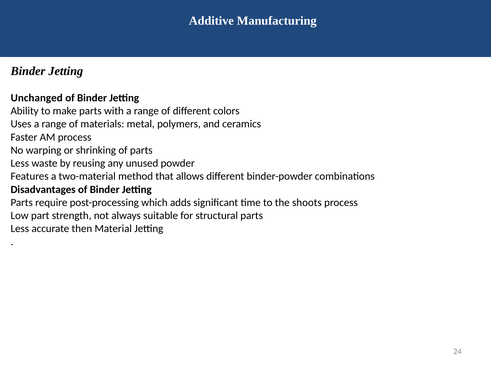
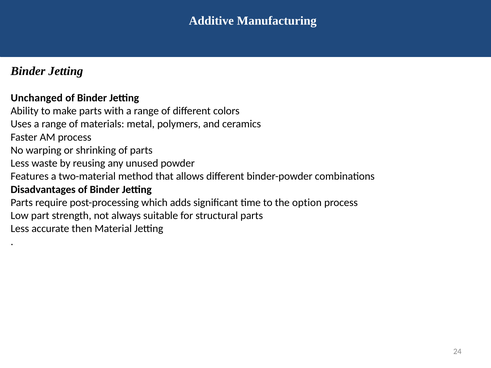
shoots: shoots -> option
